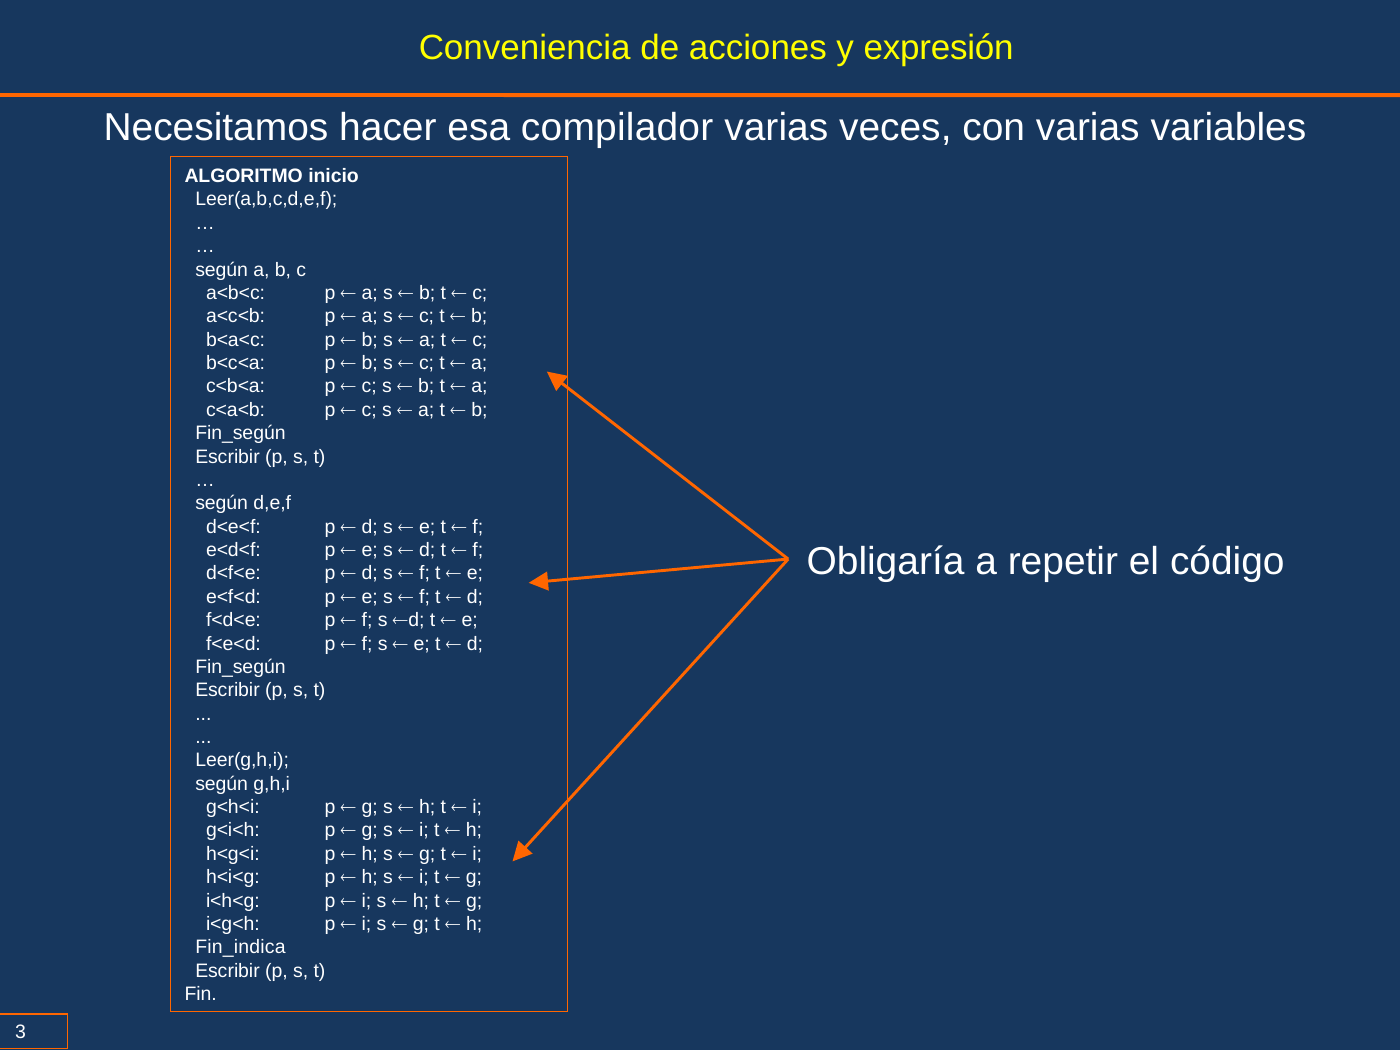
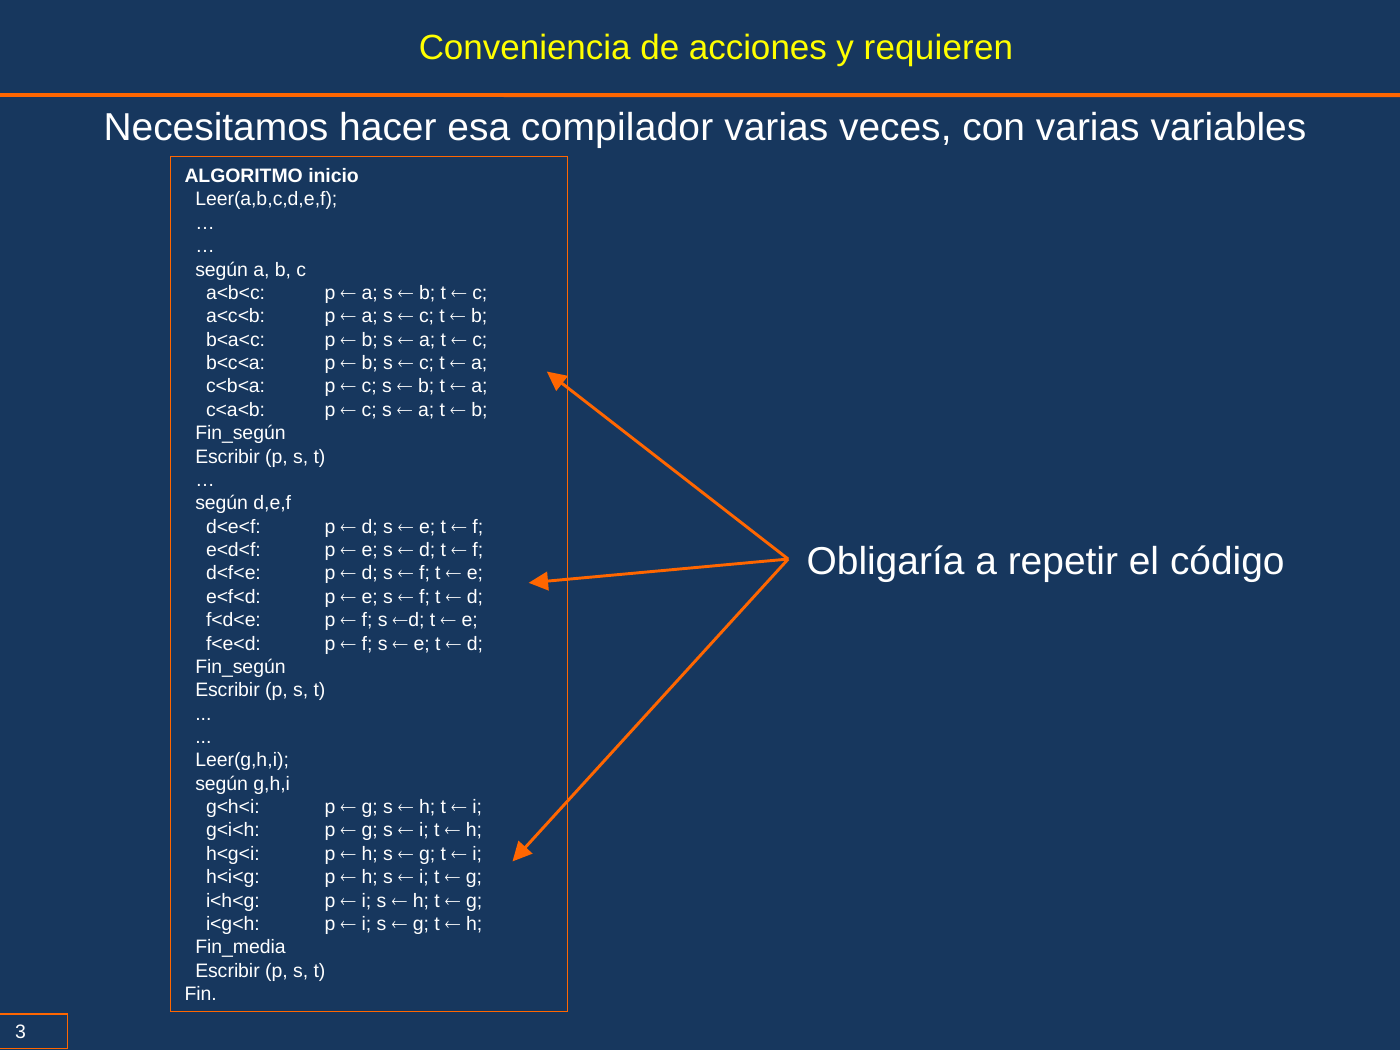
expresión: expresión -> requieren
Fin_indica: Fin_indica -> Fin_media
